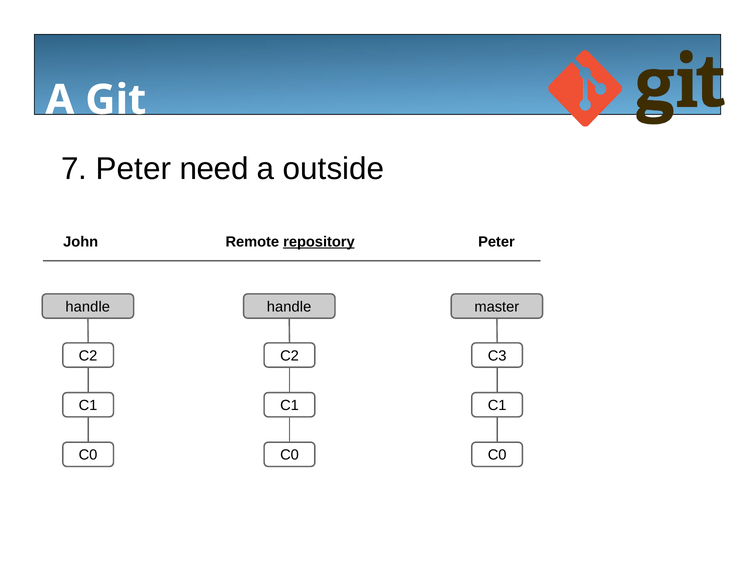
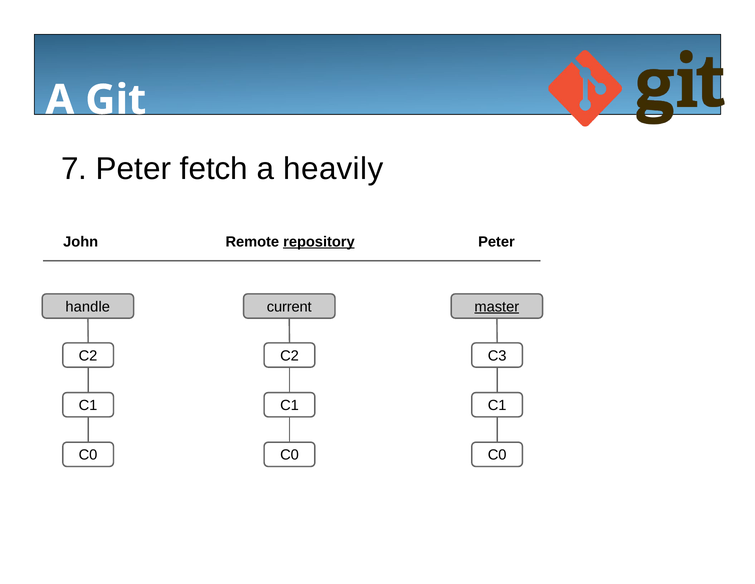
need: need -> fetch
outside: outside -> heavily
handle at (289, 306): handle -> current
master underline: none -> present
